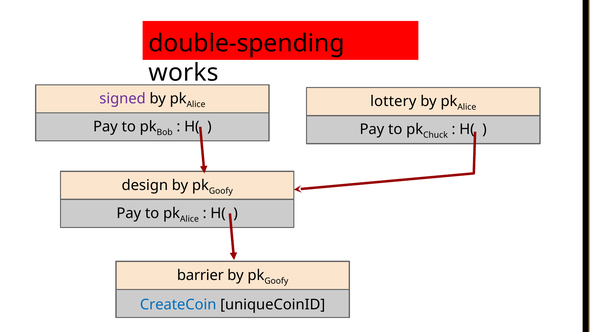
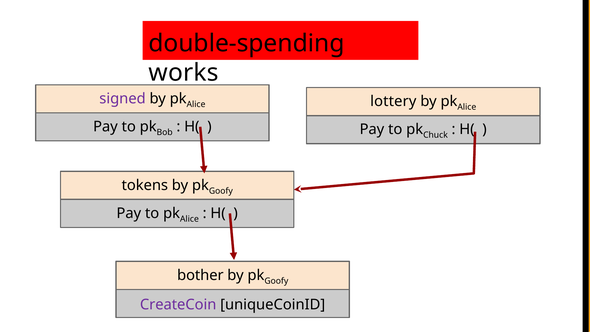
design: design -> tokens
barrier: barrier -> bother
CreateCoin colour: blue -> purple
